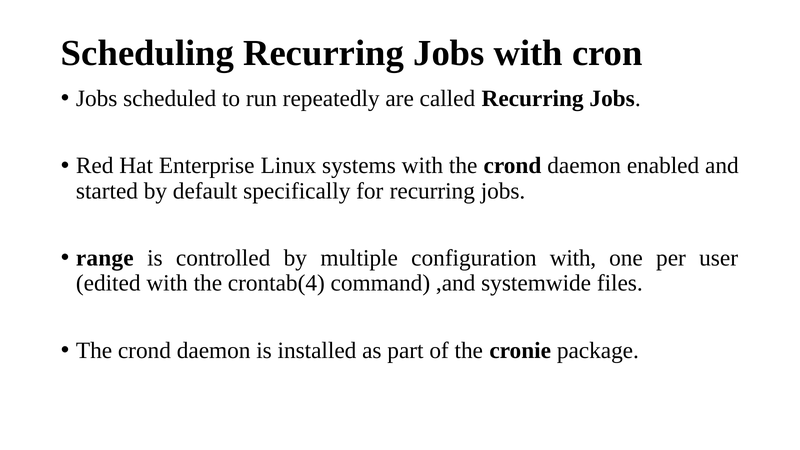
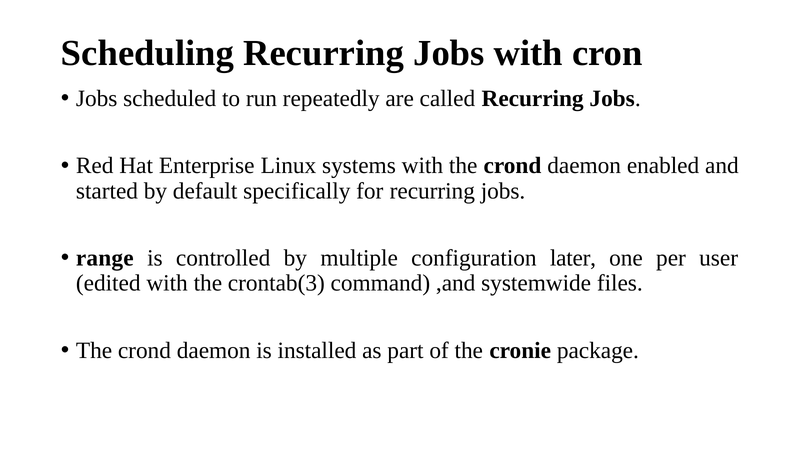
configuration with: with -> later
crontab(4: crontab(4 -> crontab(3
